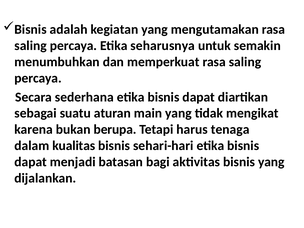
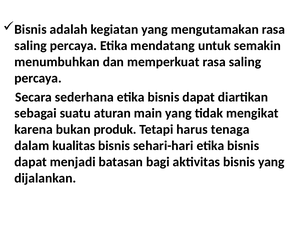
seharusnya: seharusnya -> mendatang
berupa: berupa -> produk
